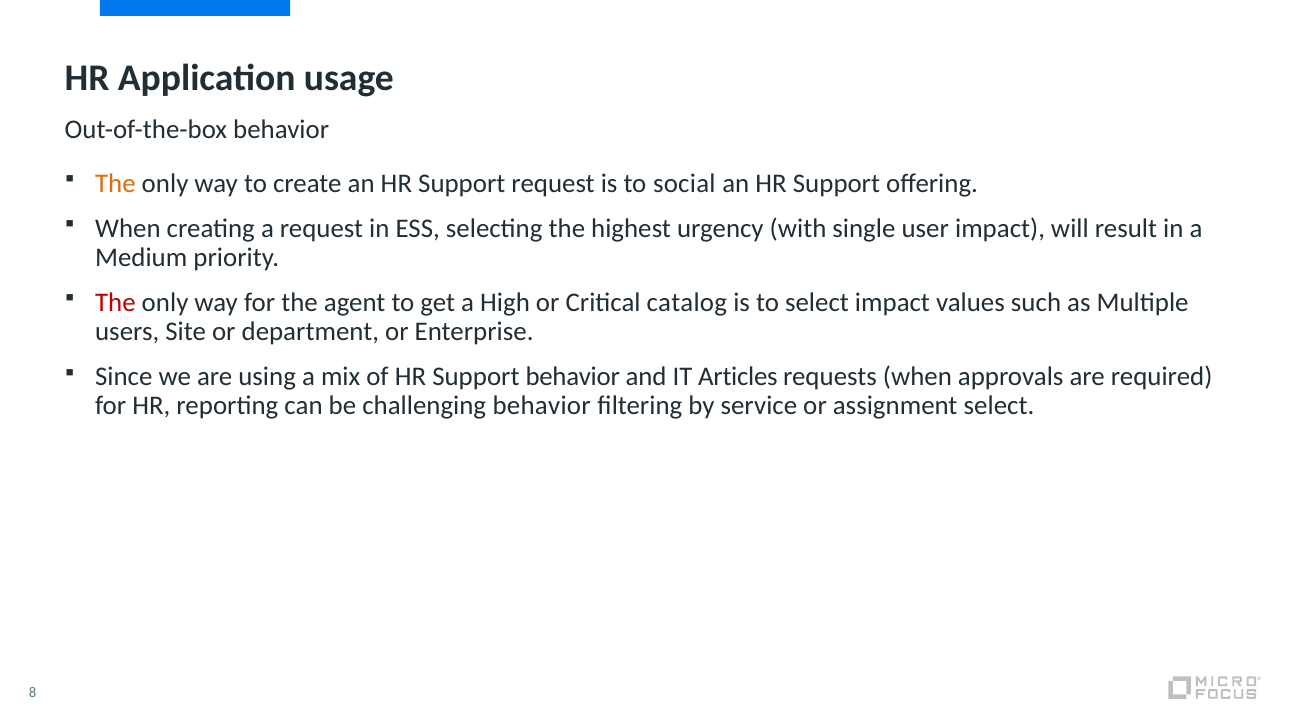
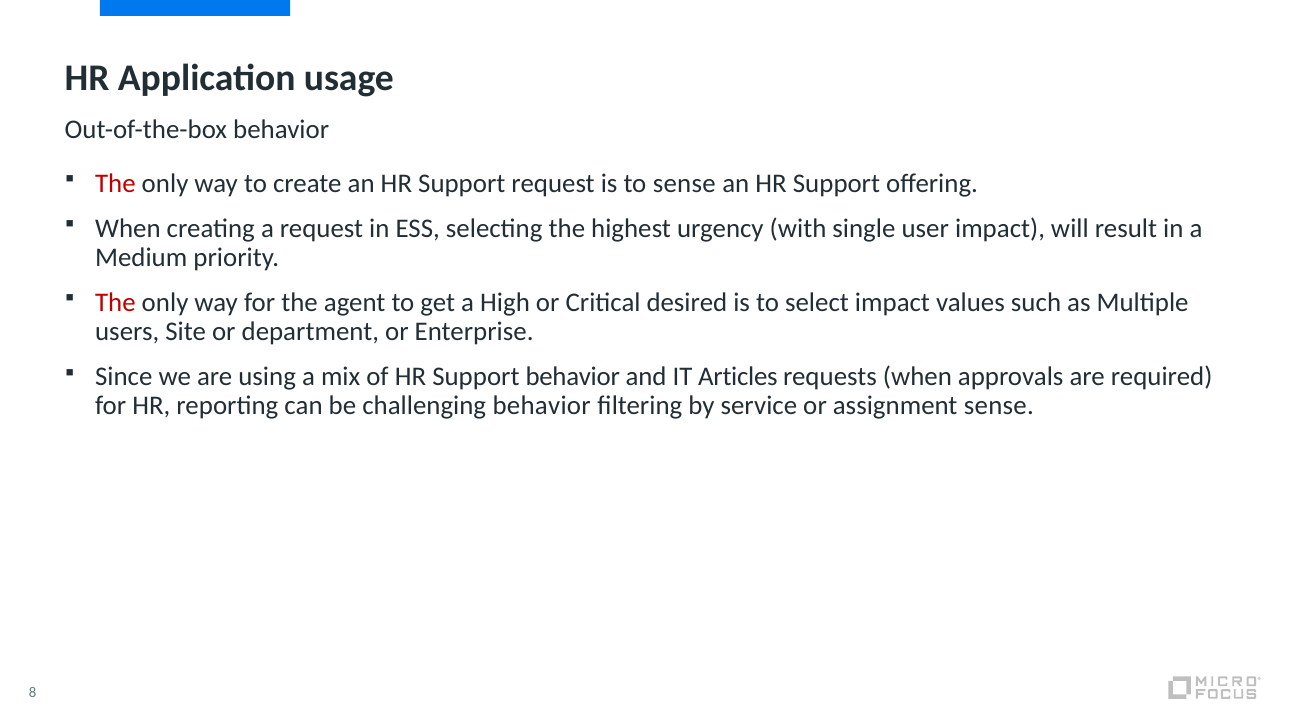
The at (115, 183) colour: orange -> red
to social: social -> sense
catalog: catalog -> desired
assignment select: select -> sense
